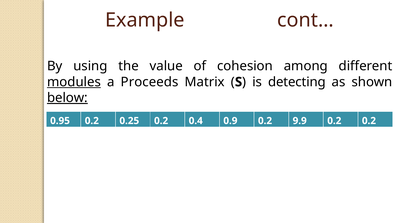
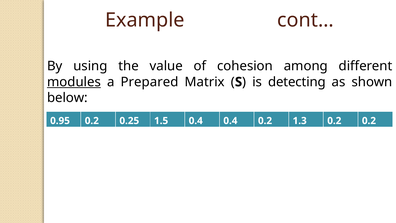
Proceeds: Proceeds -> Prepared
below underline: present -> none
0.25 0.2: 0.2 -> 1.5
0.4 0.9: 0.9 -> 0.4
9.9: 9.9 -> 1.3
